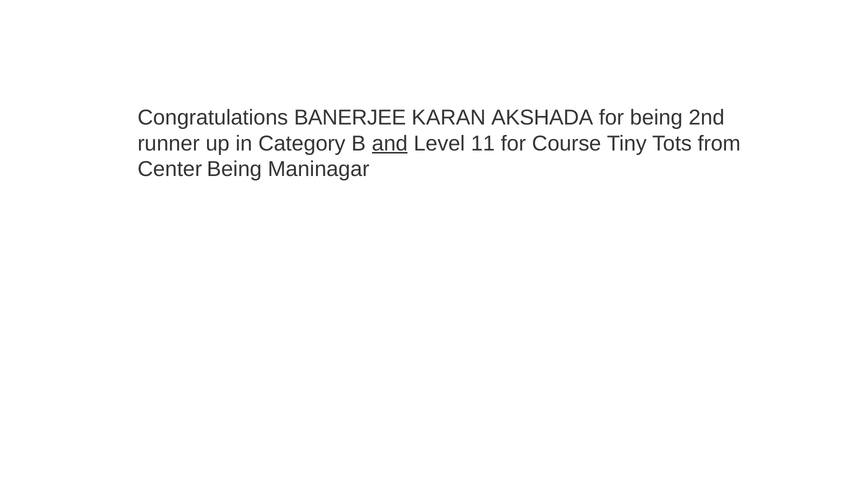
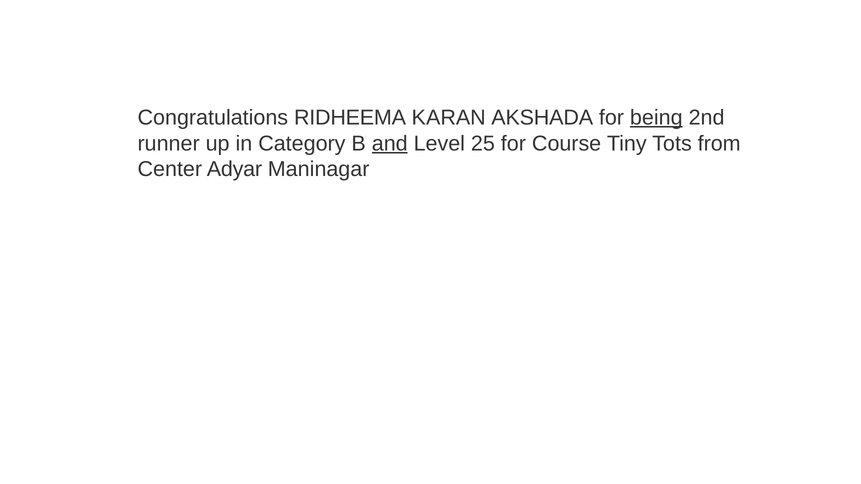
BANERJEE: BANERJEE -> RIDHEEMA
being at (656, 118) underline: none -> present
11: 11 -> 25
Center Being: Being -> Adyar
